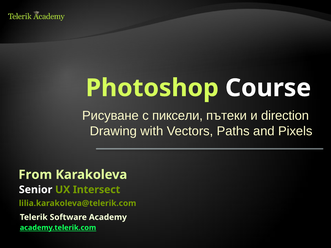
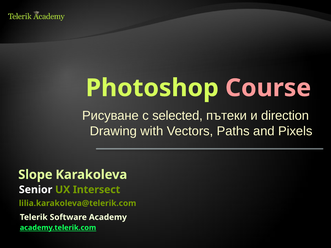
Course colour: white -> pink
пиксели: пиксели -> selected
From: From -> Slope
